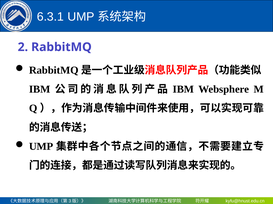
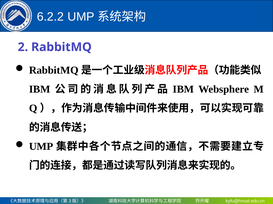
6.3.1: 6.3.1 -> 6.2.2
